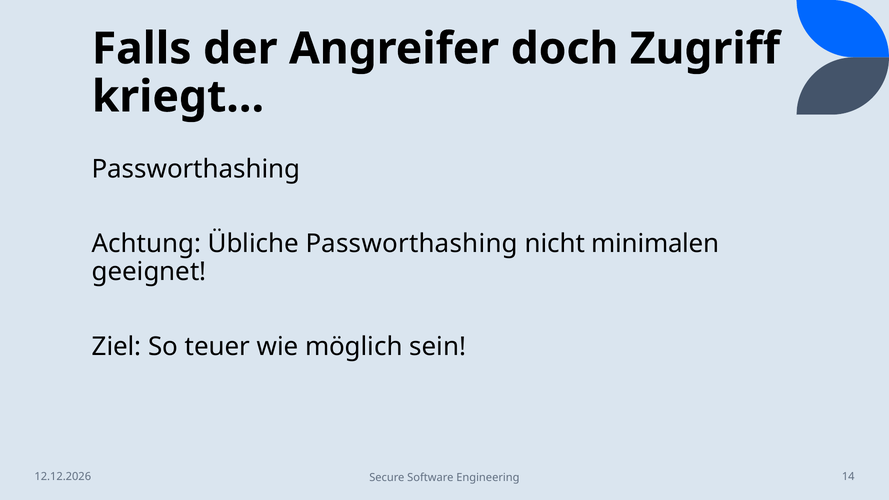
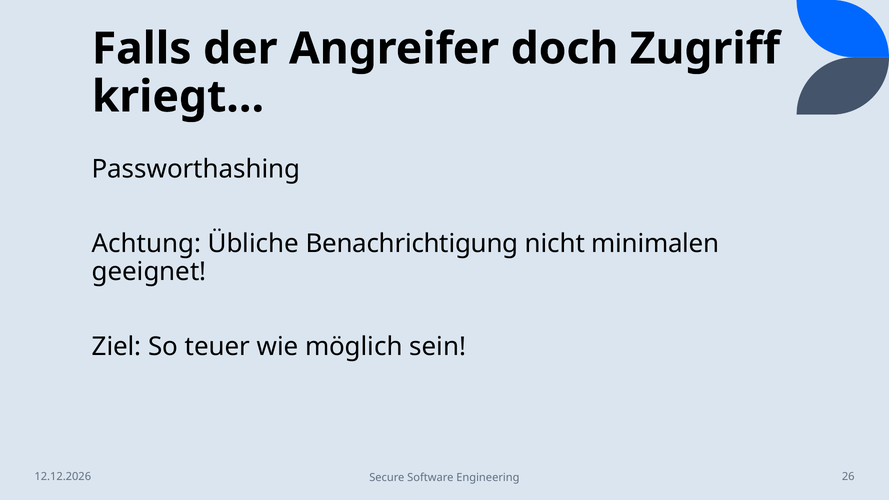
Übliche Passworthashing: Passworthashing -> Benachrichtigung
14: 14 -> 26
